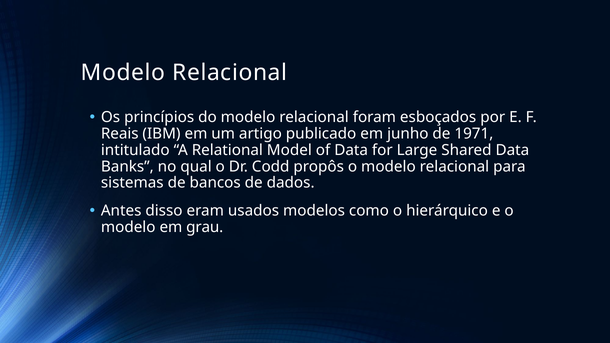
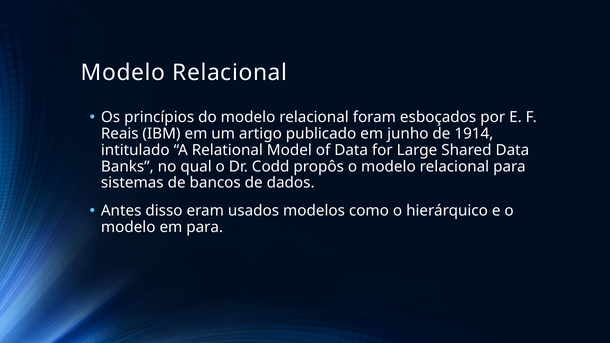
1971: 1971 -> 1914
em grau: grau -> para
